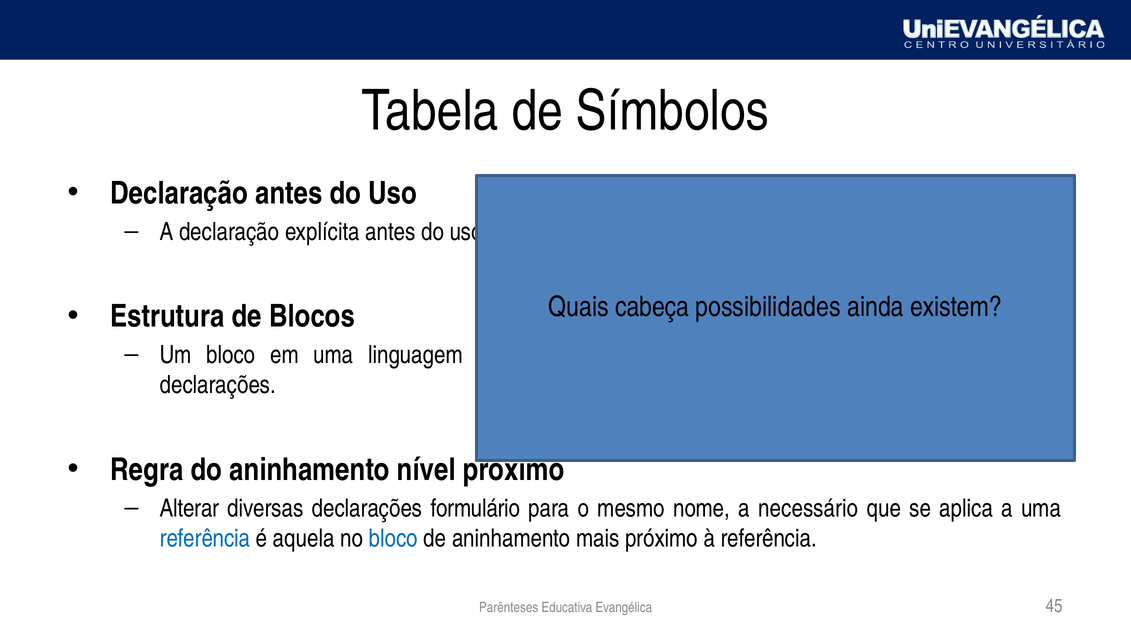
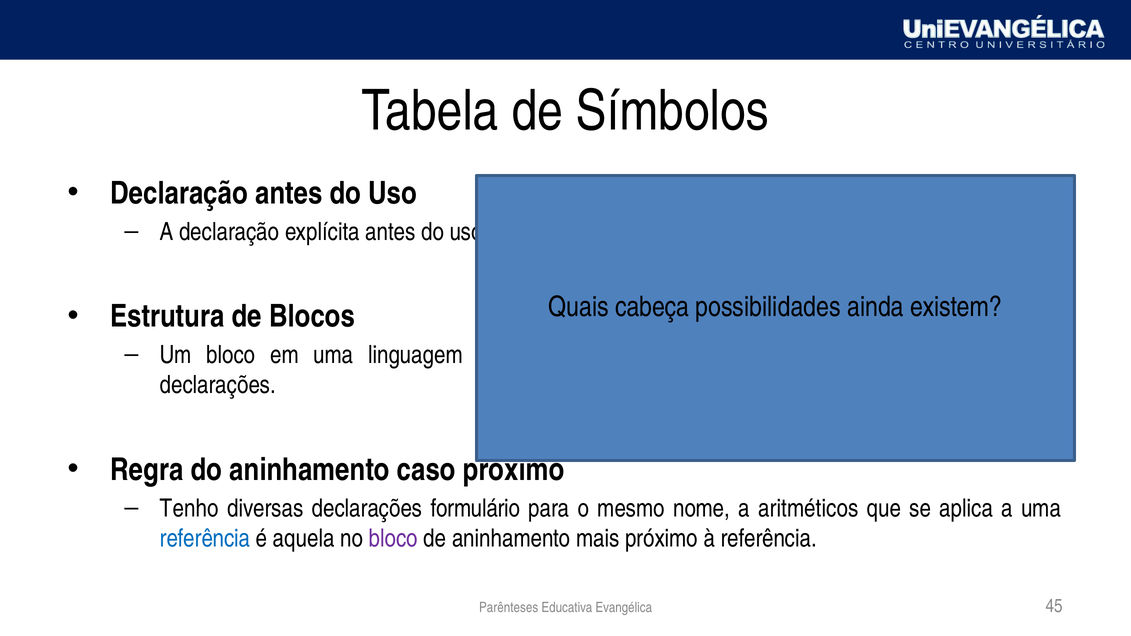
nível: nível -> caso
Alterar: Alterar -> Tenho
necessário: necessário -> aritméticos
bloco at (393, 539) colour: blue -> purple
